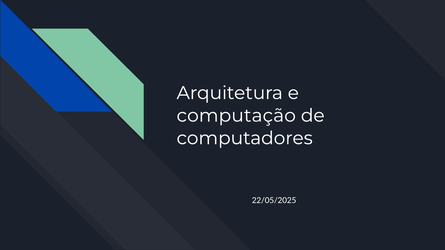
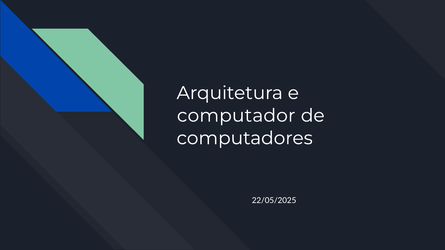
computação: computação -> computador
